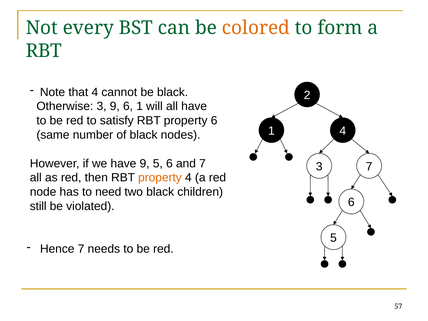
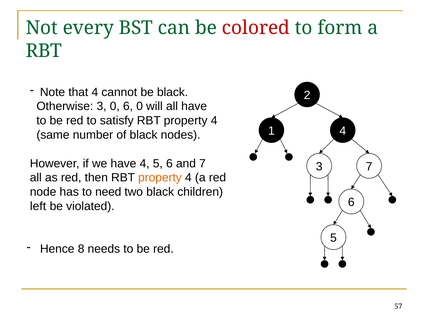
colored colour: orange -> red
3 9: 9 -> 0
6 1: 1 -> 0
satisfy RBT property 6: 6 -> 4
have 9: 9 -> 4
still: still -> left
Hence 7: 7 -> 8
